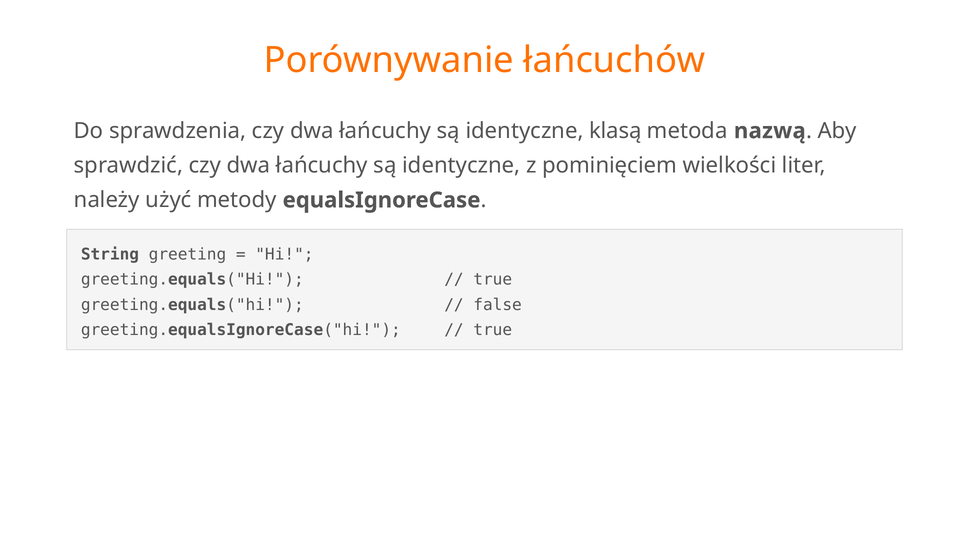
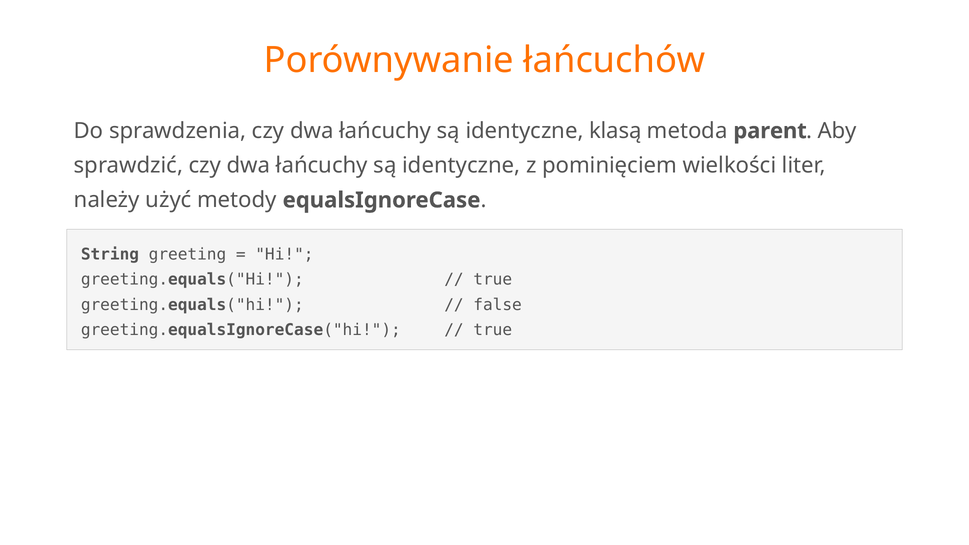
nazwą: nazwą -> parent
